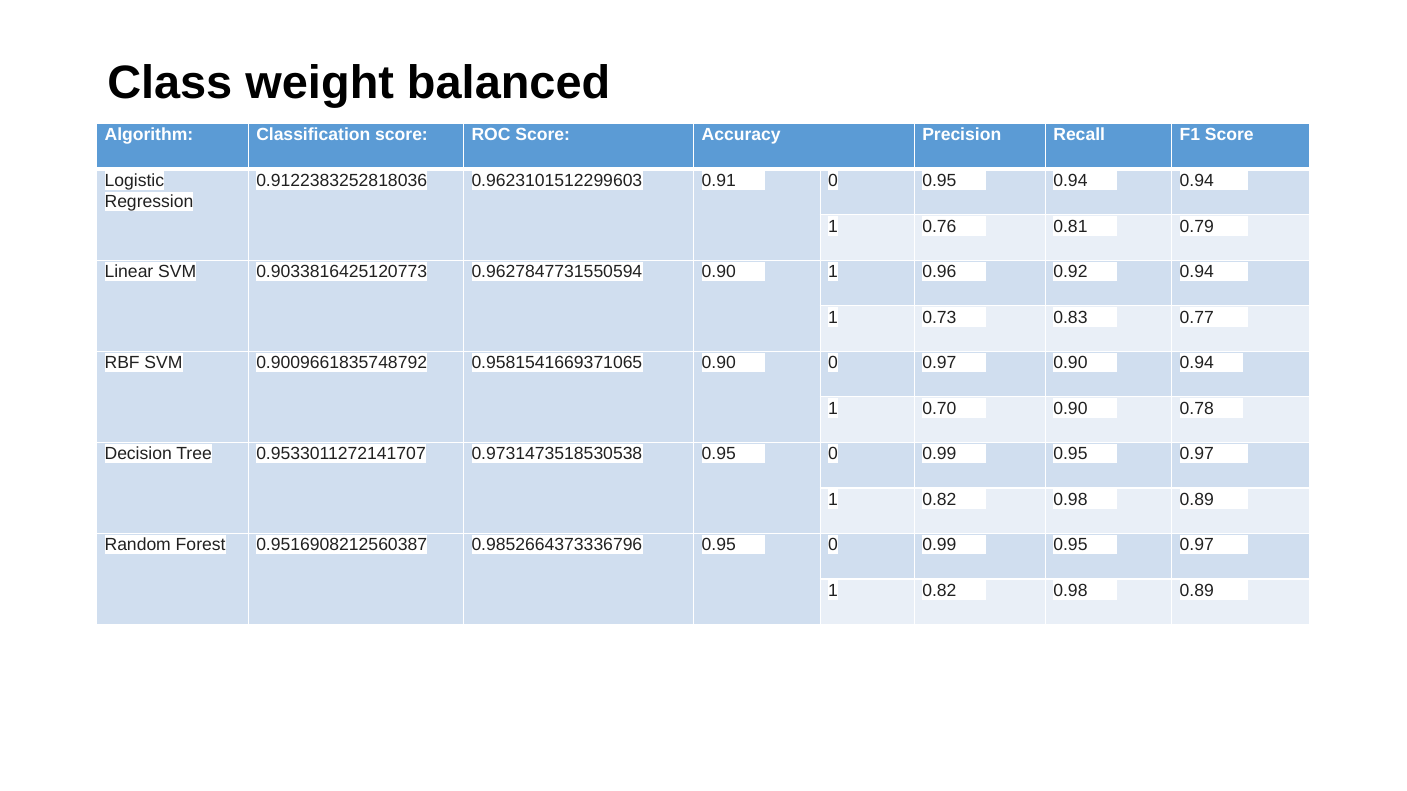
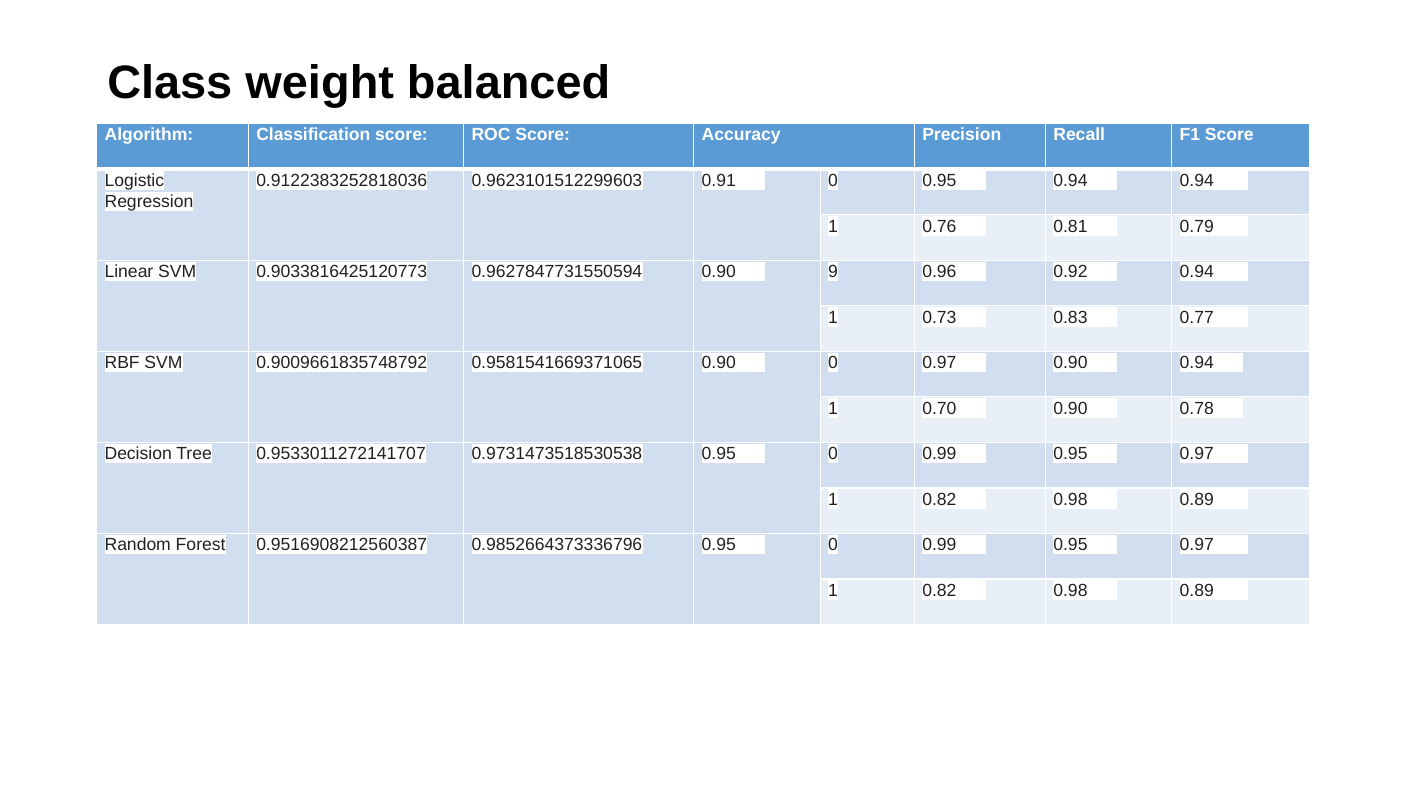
0.90 1: 1 -> 9
